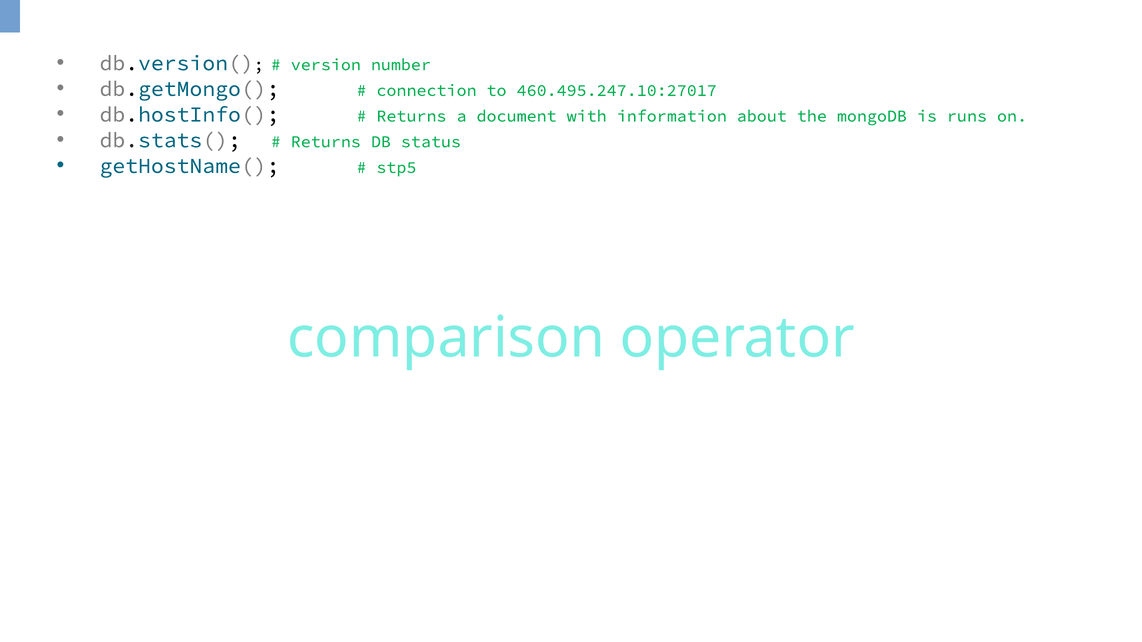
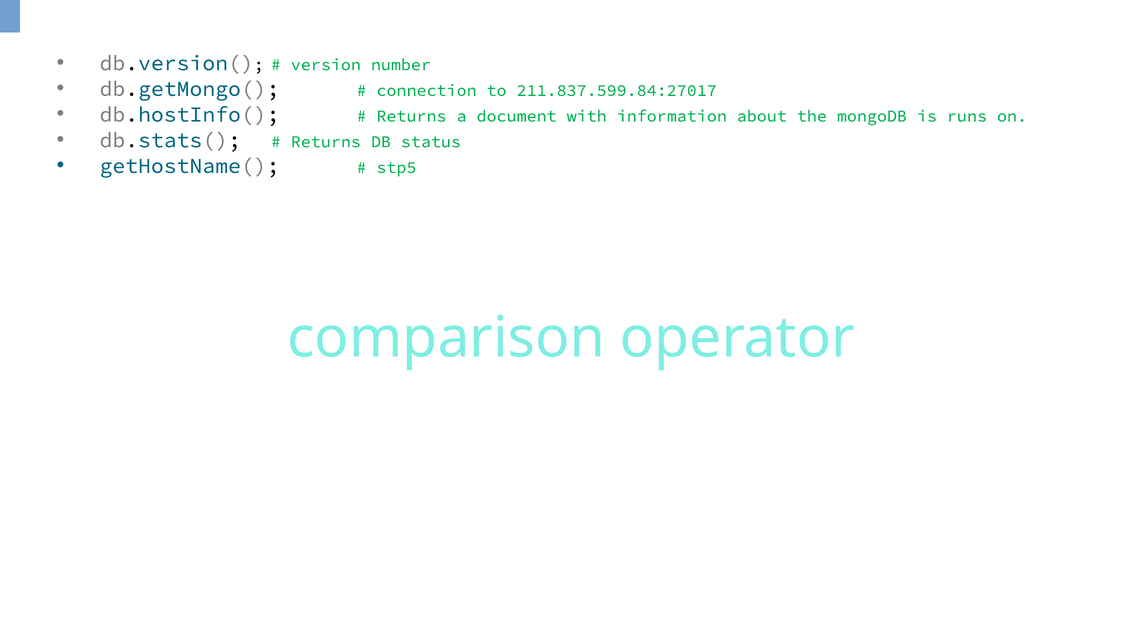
460.495.247.10:27017: 460.495.247.10:27017 -> 211.837.599.84:27017
